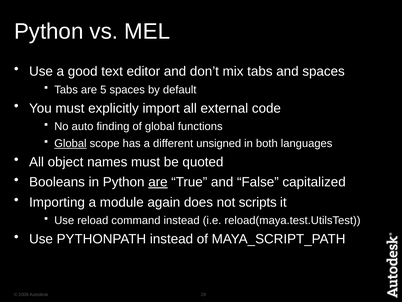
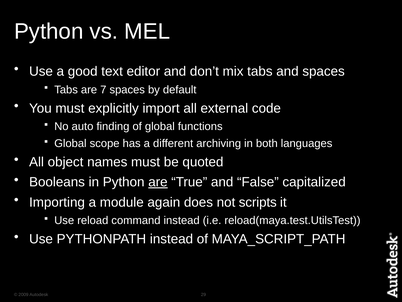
5: 5 -> 7
Global at (70, 143) underline: present -> none
unsigned: unsigned -> archiving
